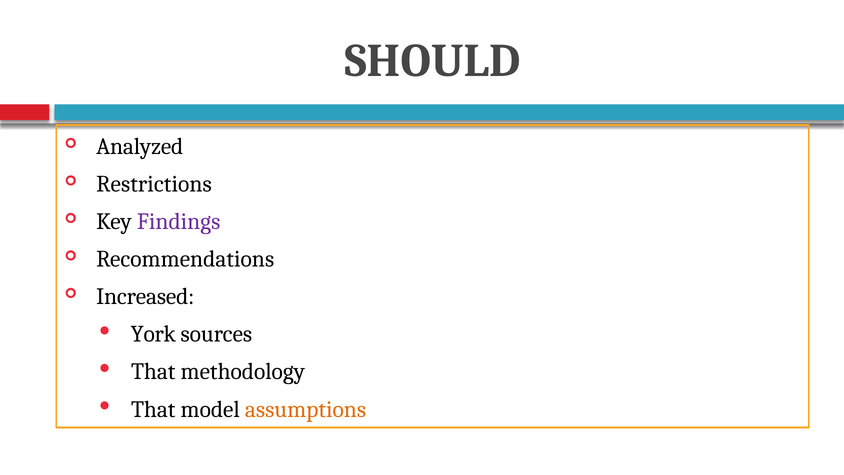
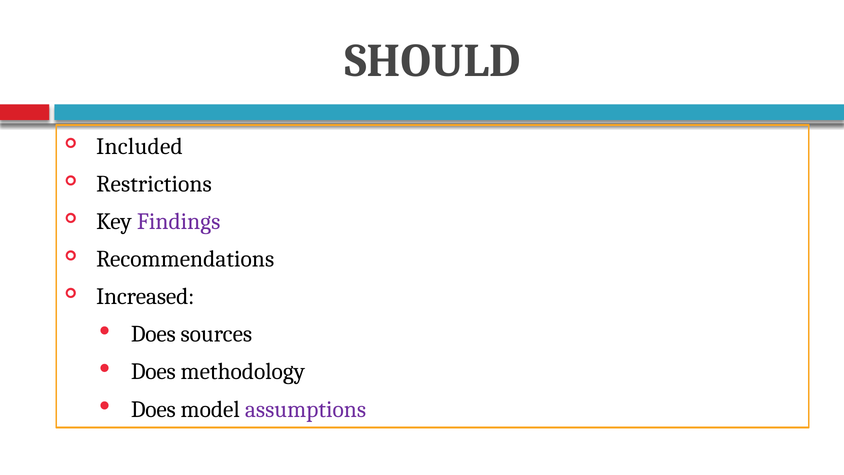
Analyzed: Analyzed -> Included
York at (153, 334): York -> Does
That at (153, 372): That -> Does
That at (153, 409): That -> Does
assumptions colour: orange -> purple
